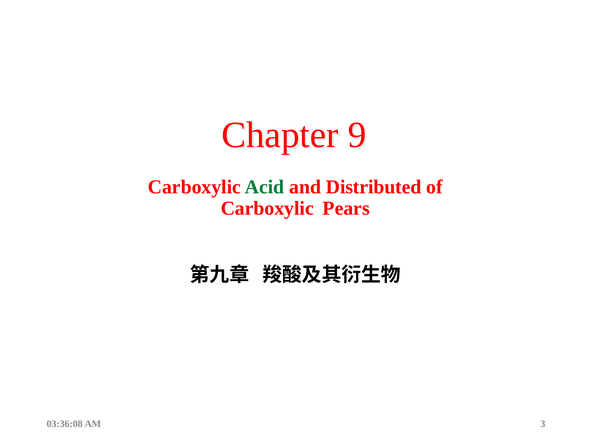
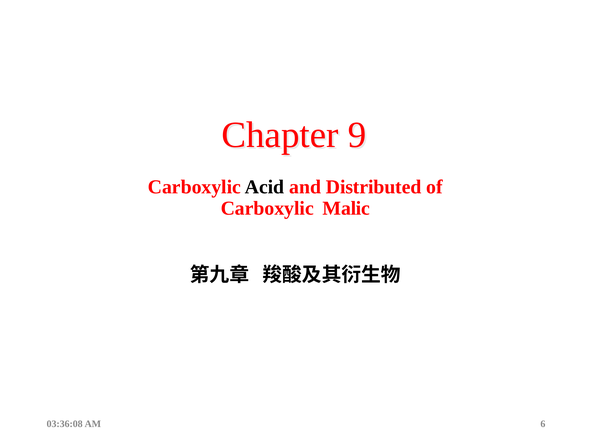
Acid colour: green -> black
Pears: Pears -> Malic
3: 3 -> 6
